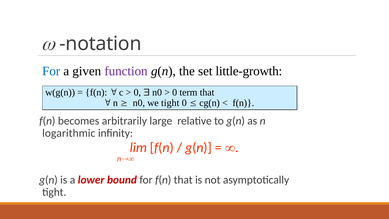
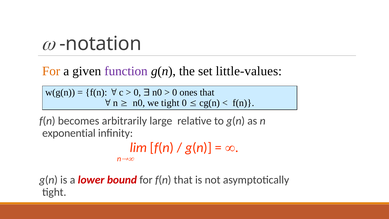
For at (51, 71) colour: blue -> orange
little-growth: little-growth -> little-values
term: term -> ones
logarithmic: logarithmic -> exponential
